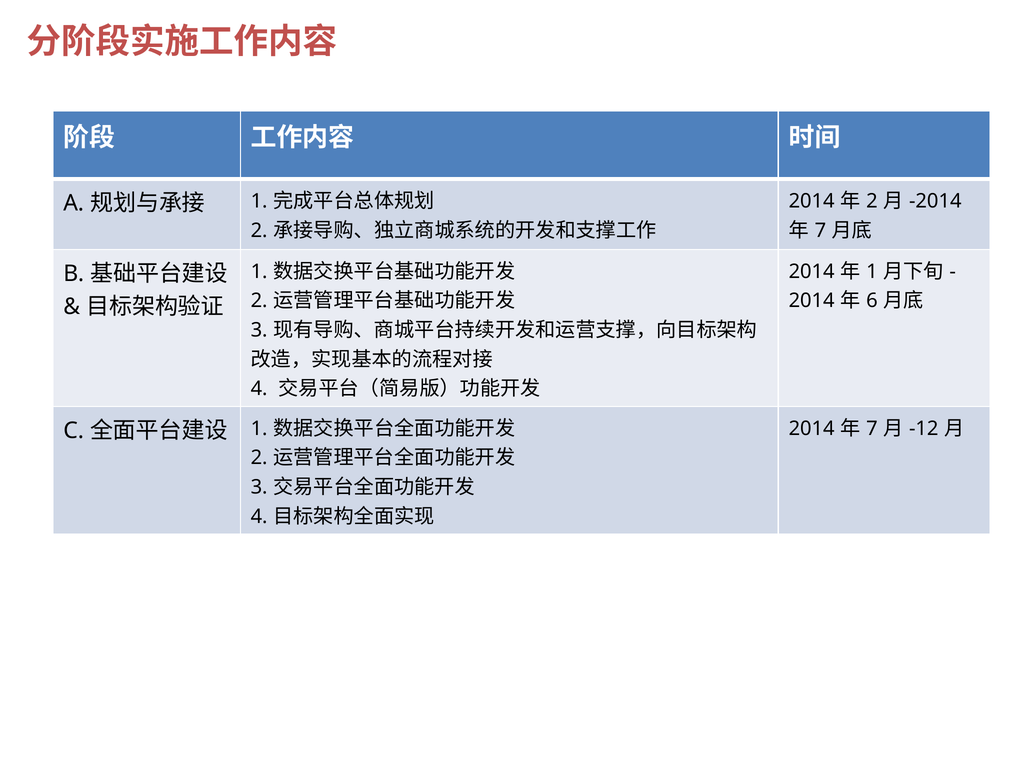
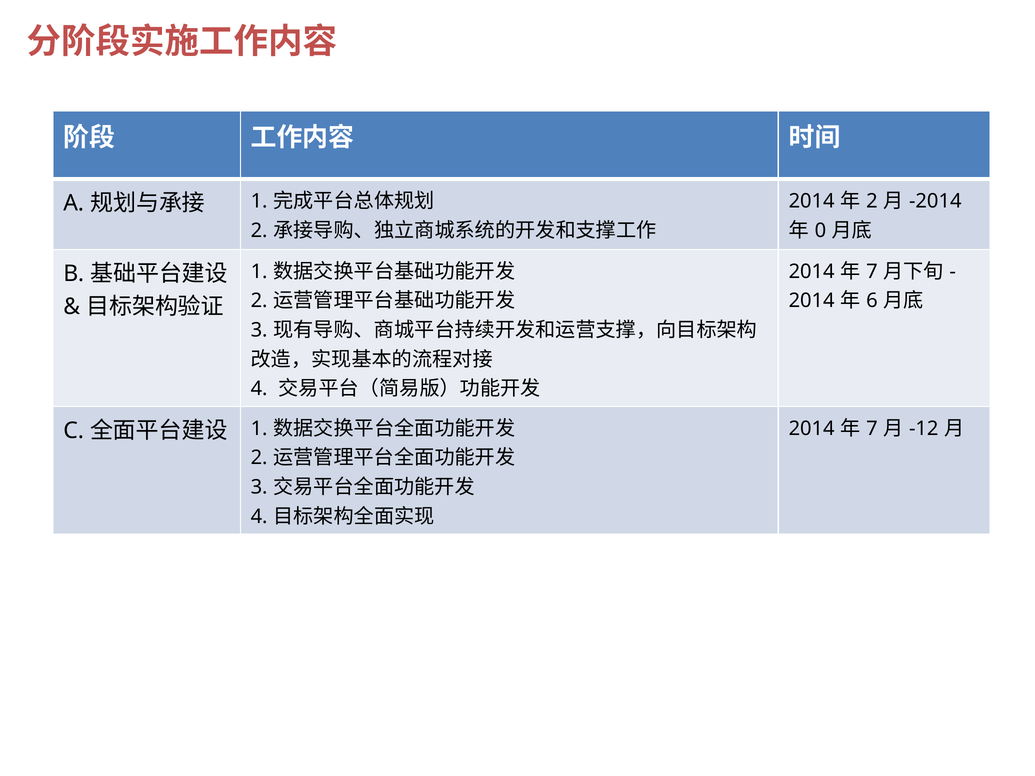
7 at (820, 231): 7 -> 0
1 at (872, 272): 1 -> 7
